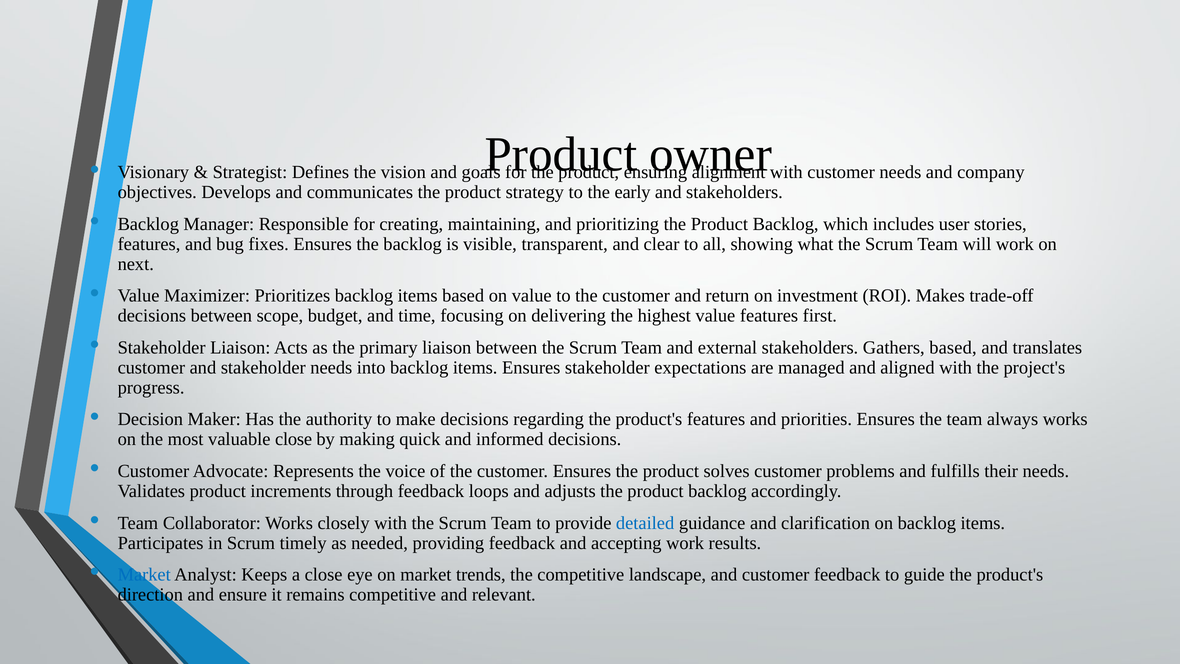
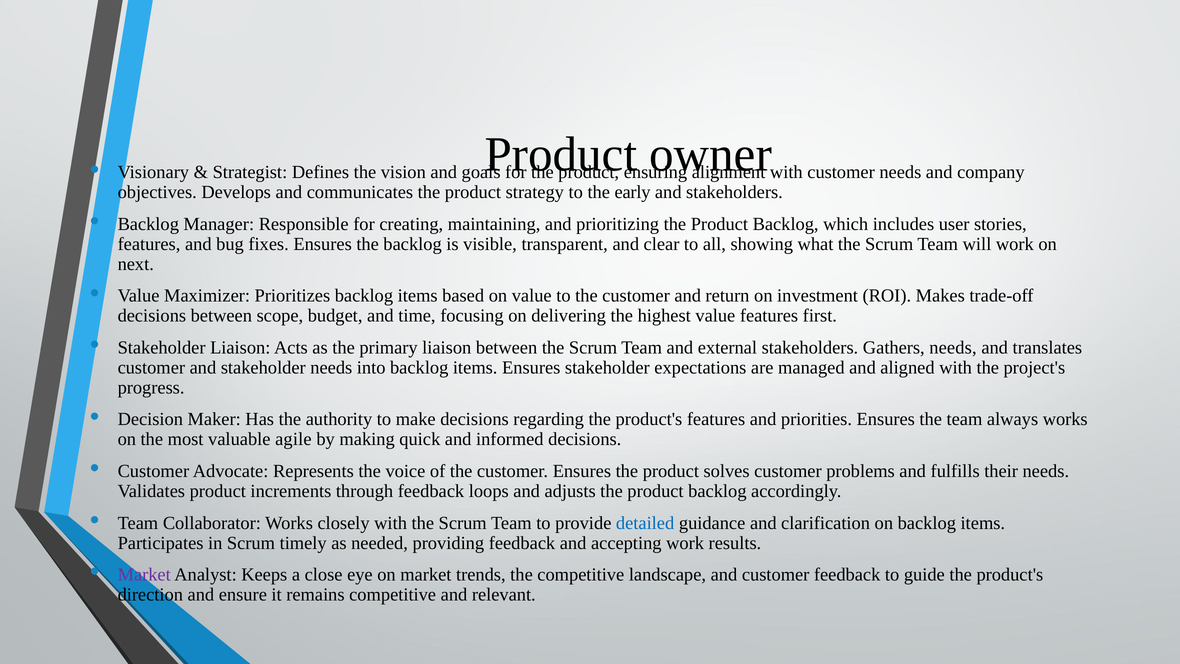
Gathers based: based -> needs
valuable close: close -> agile
Market at (144, 575) colour: blue -> purple
